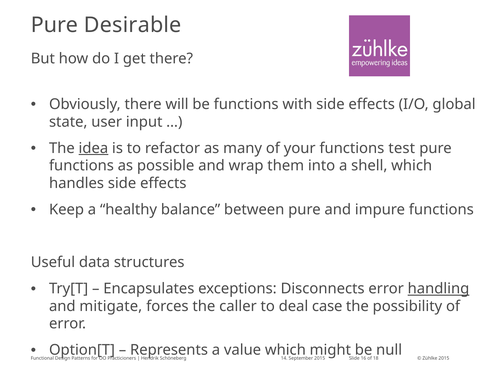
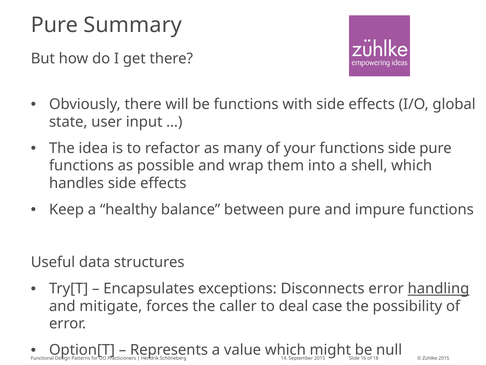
Desirable: Desirable -> Summary
idea underline: present -> none
functions test: test -> side
